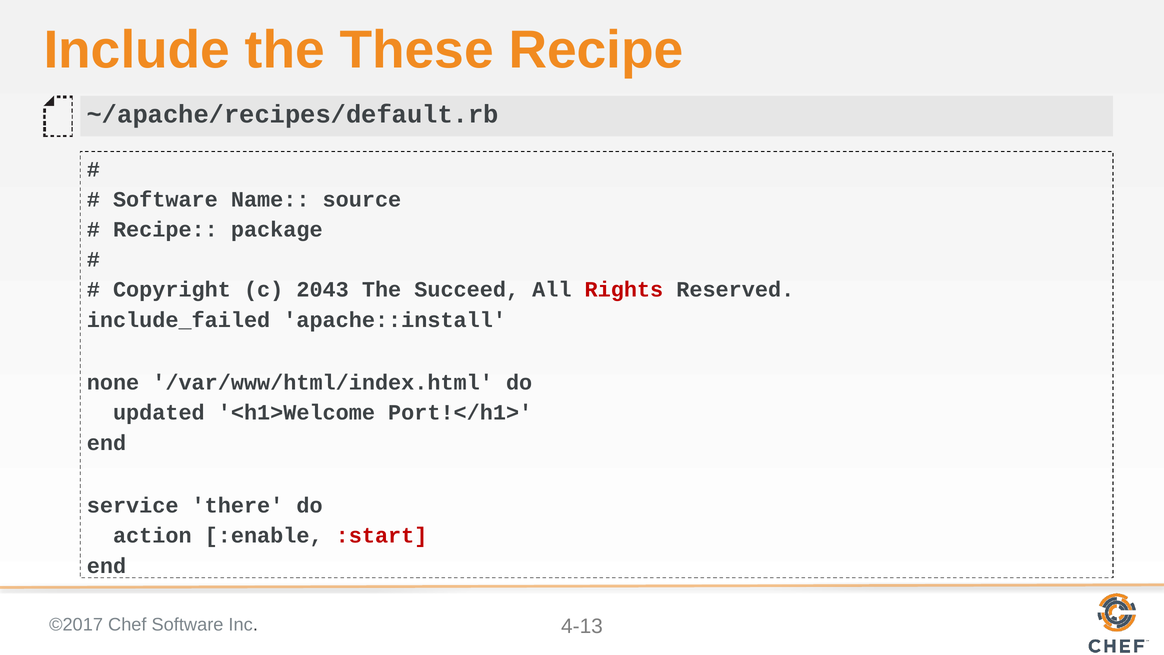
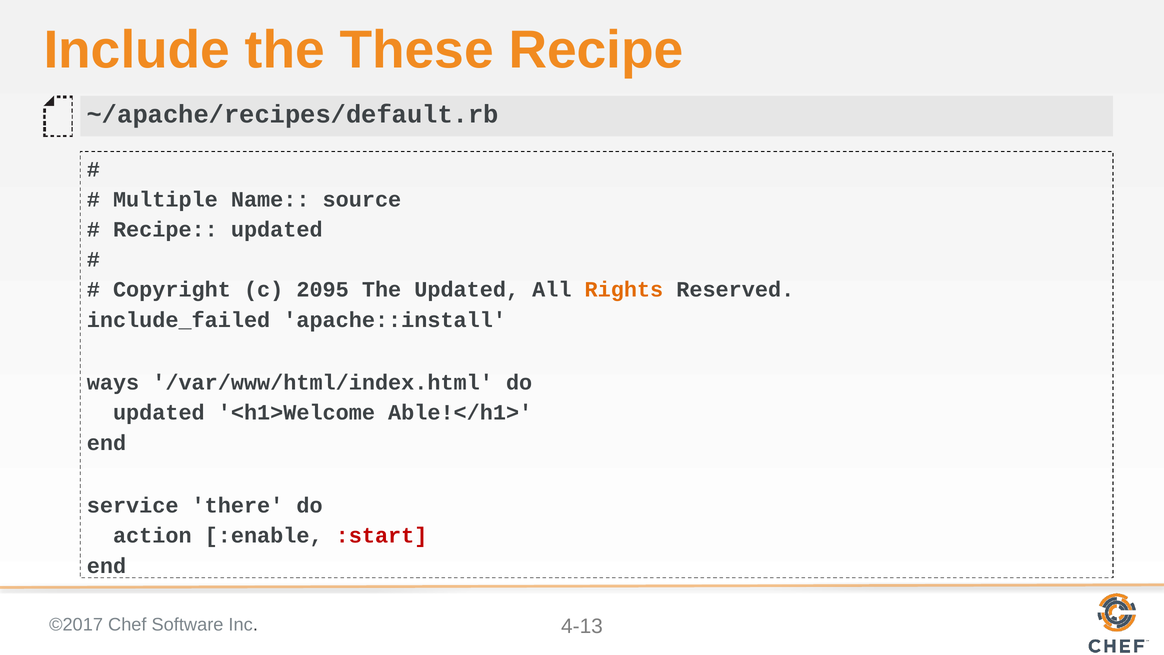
Software at (165, 199): Software -> Multiple
Recipe package: package -> updated
2043: 2043 -> 2095
The Succeed: Succeed -> Updated
Rights colour: red -> orange
none: none -> ways
Port!</h1>: Port!</h1> -> Able!</h1>
